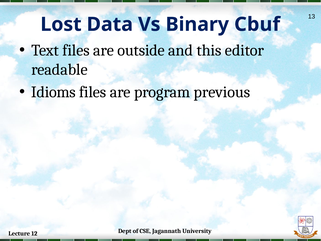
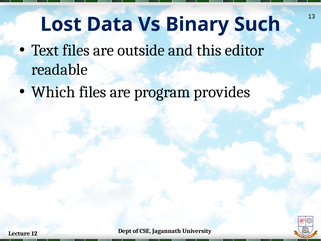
Cbuf: Cbuf -> Such
Idioms: Idioms -> Which
previous: previous -> provides
